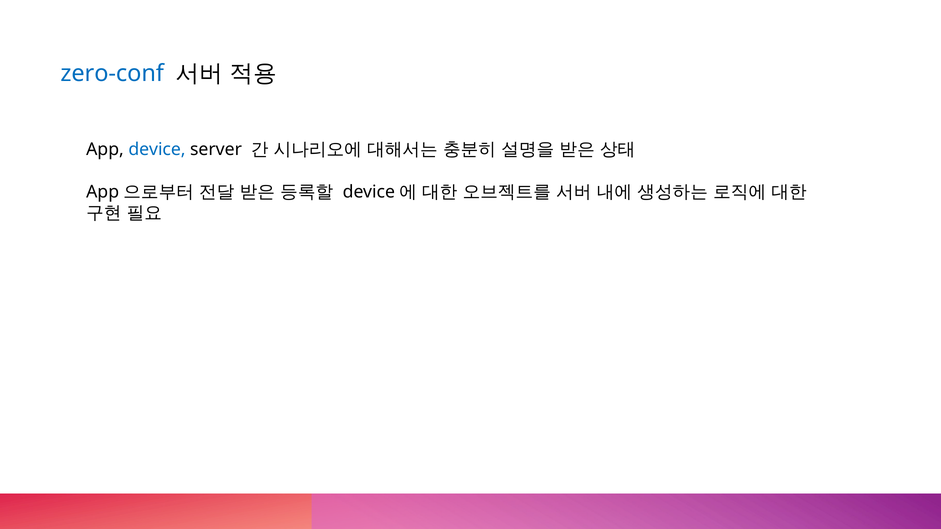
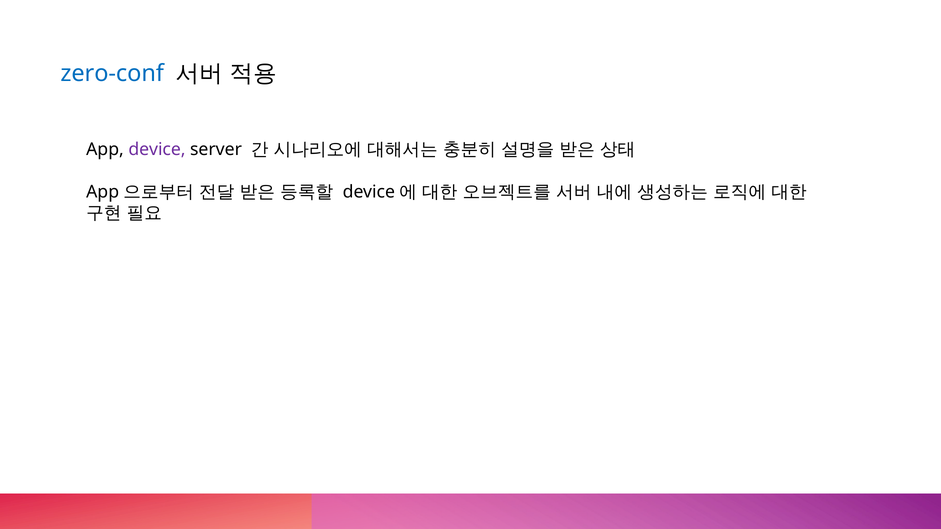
device colour: blue -> purple
